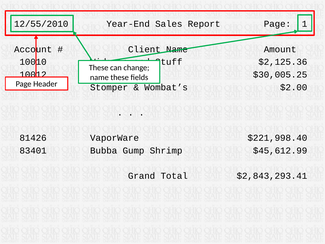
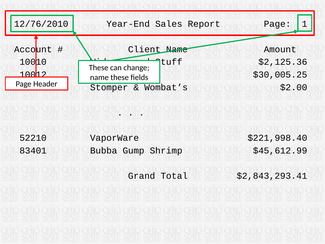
12/55/2010: 12/55/2010 -> 12/76/2010
81426: 81426 -> 52210
